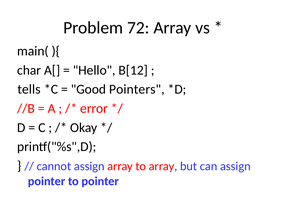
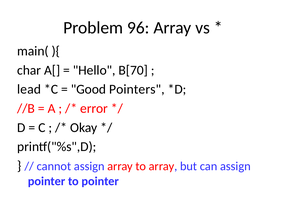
72: 72 -> 96
B[12: B[12 -> B[70
tells: tells -> lead
